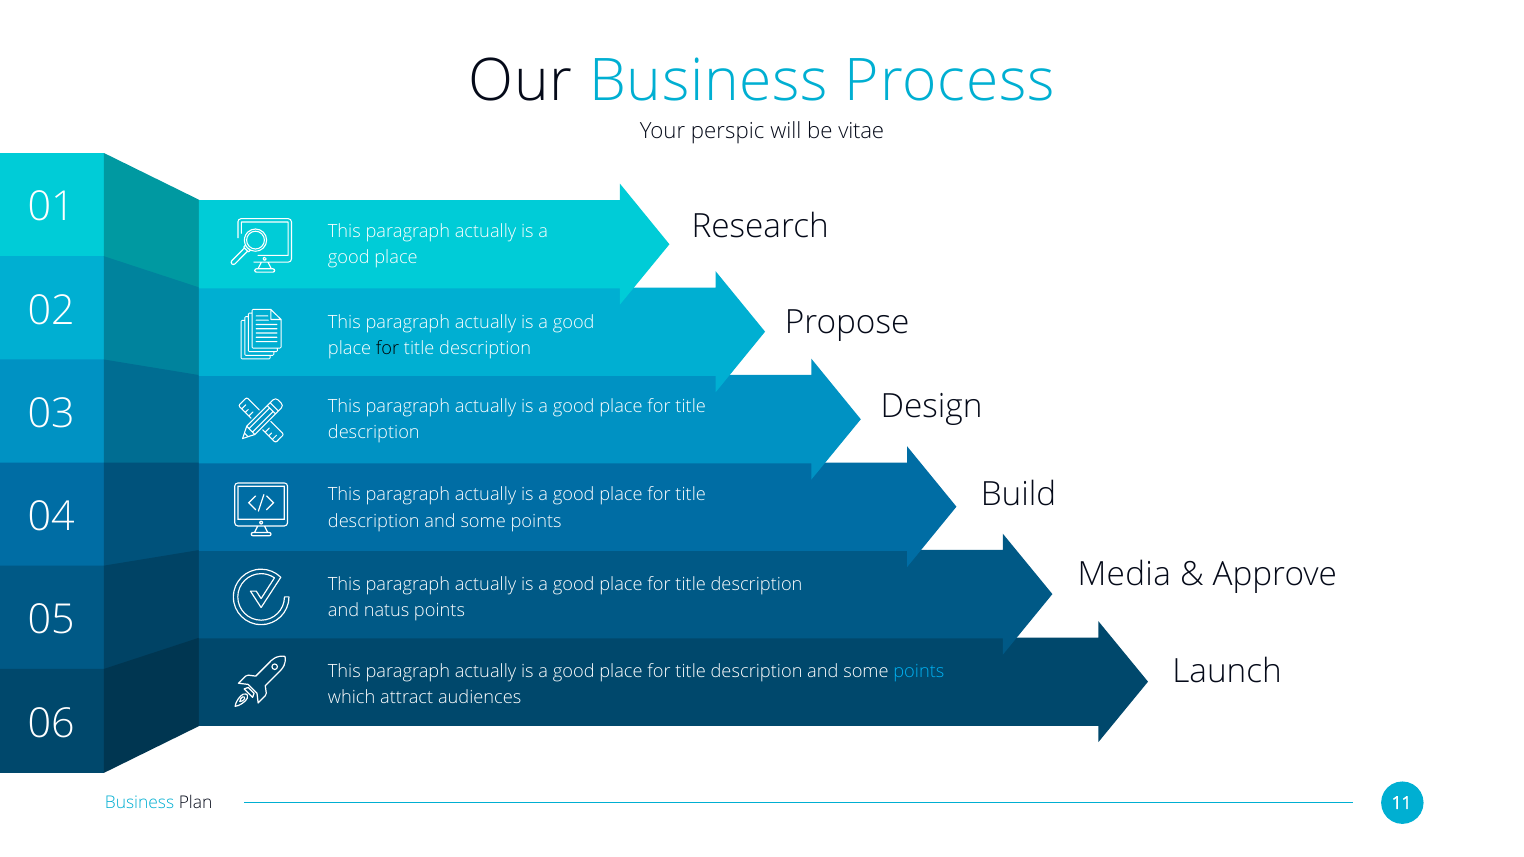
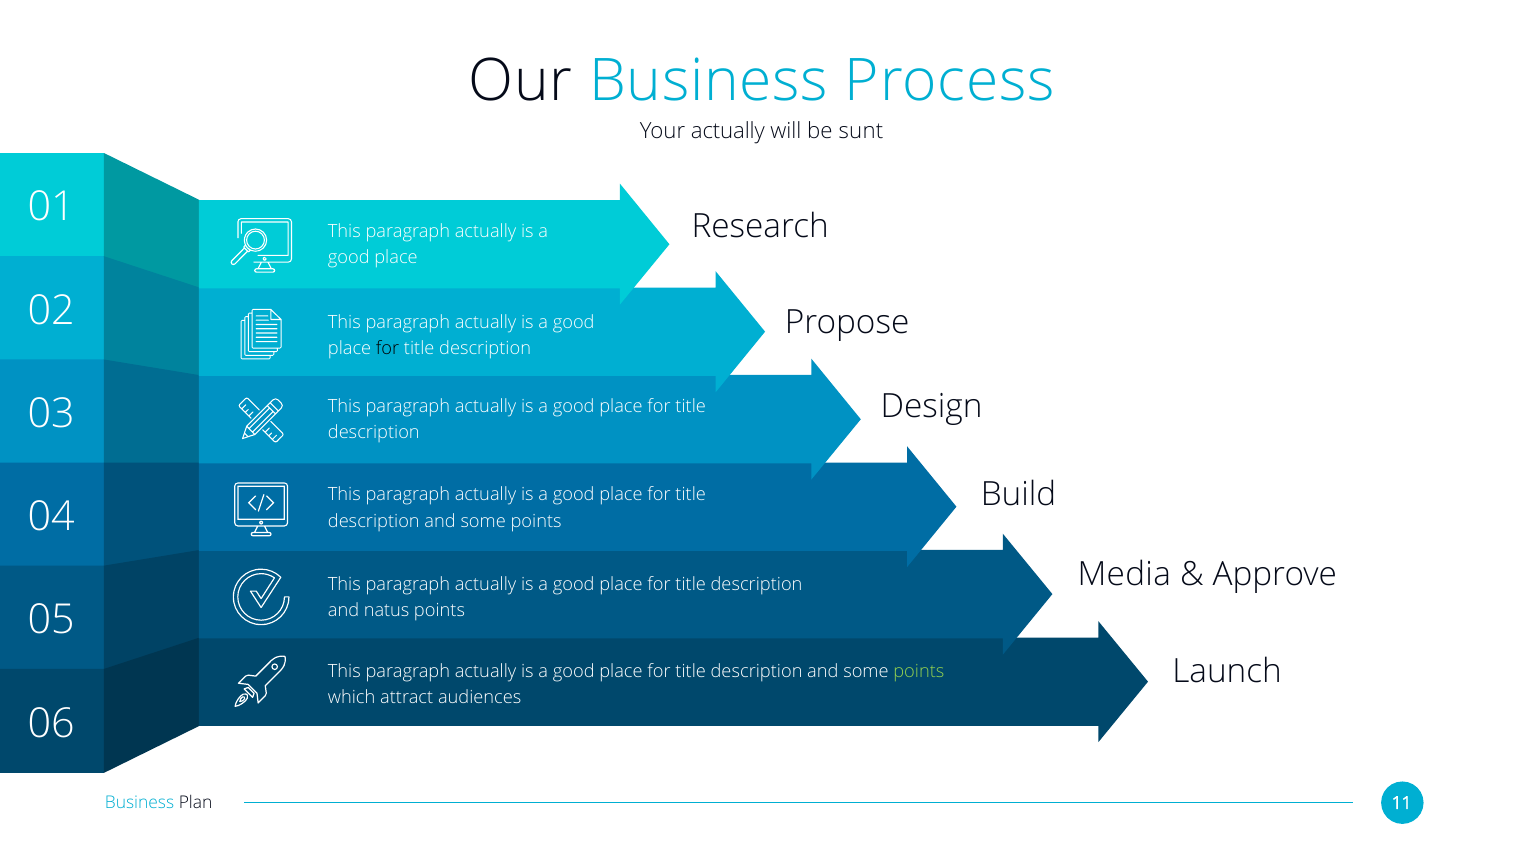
Your perspic: perspic -> actually
vitae: vitae -> sunt
points at (919, 672) colour: light blue -> light green
